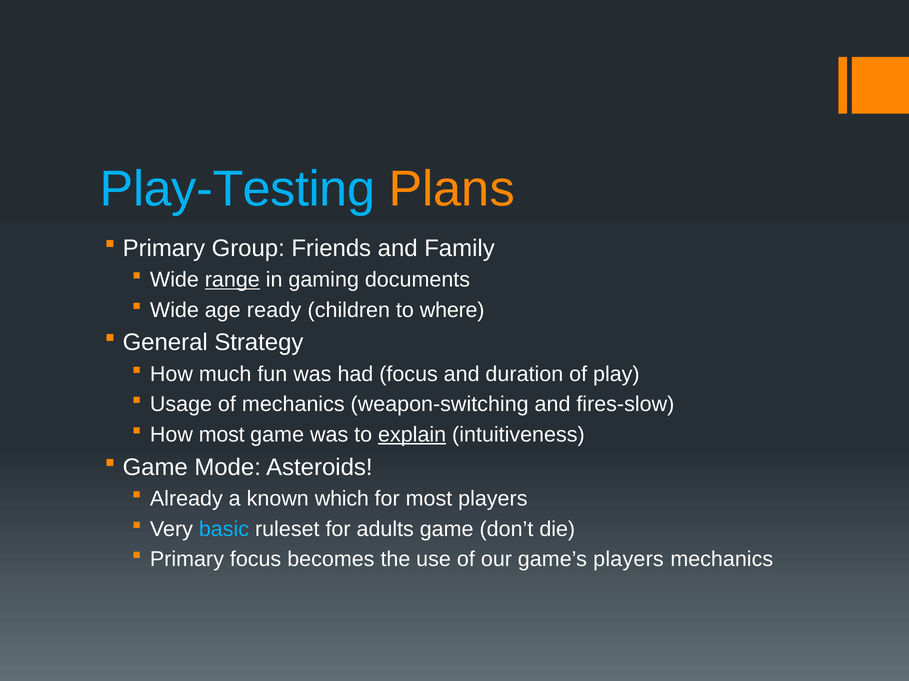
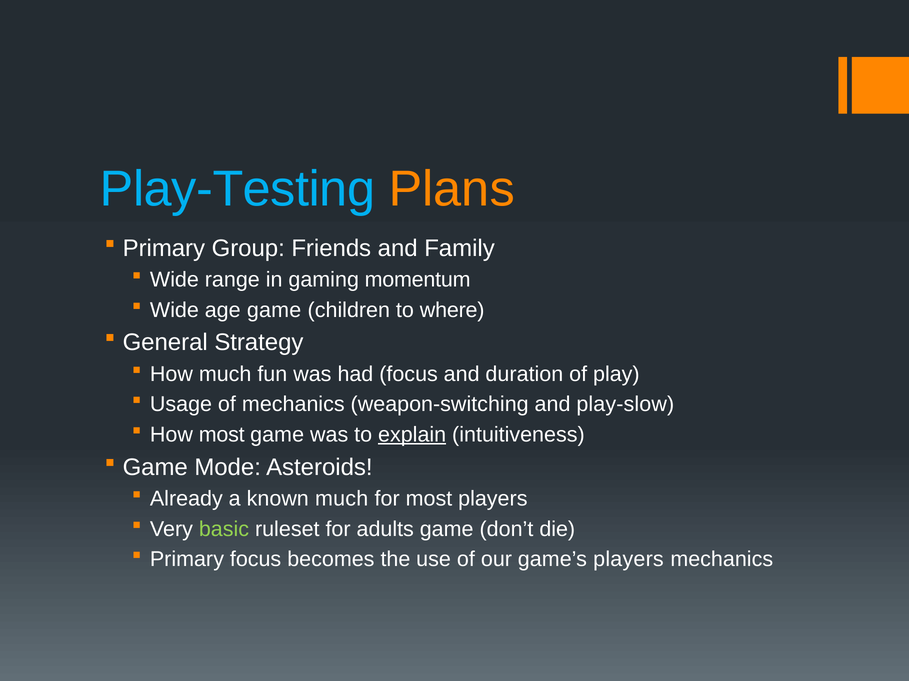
range underline: present -> none
documents: documents -> momentum
age ready: ready -> game
fires-slow: fires-slow -> play-slow
known which: which -> much
basic colour: light blue -> light green
